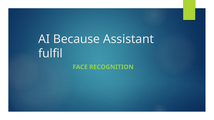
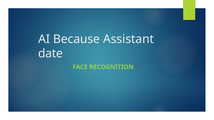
fulfil: fulfil -> date
